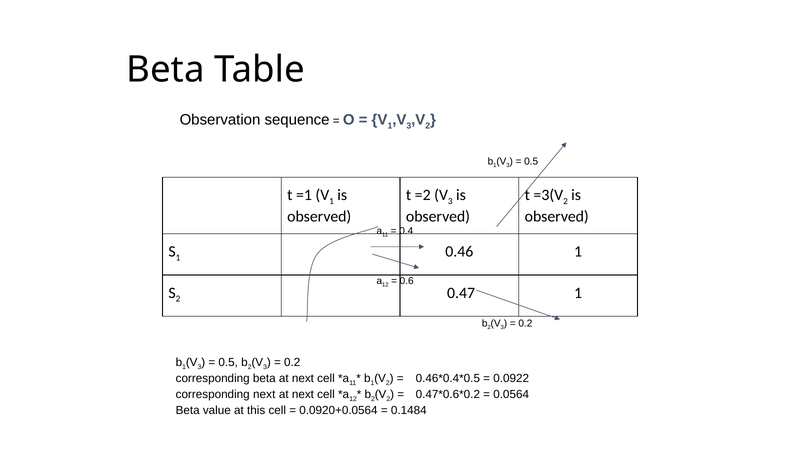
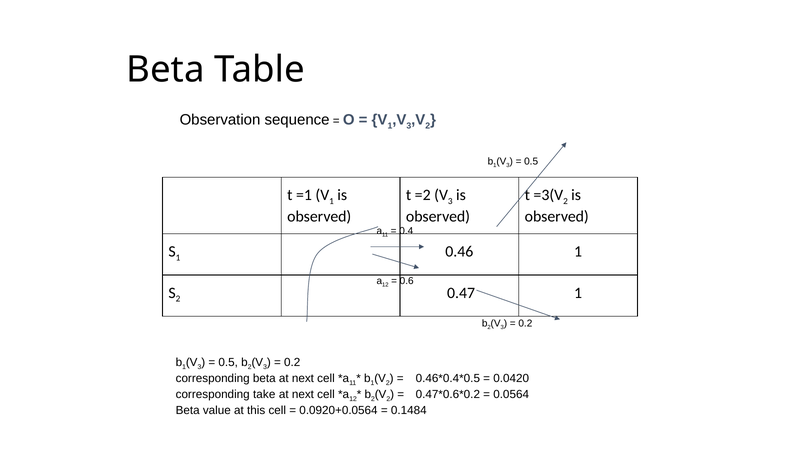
0.0922: 0.0922 -> 0.0420
corresponding next: next -> take
